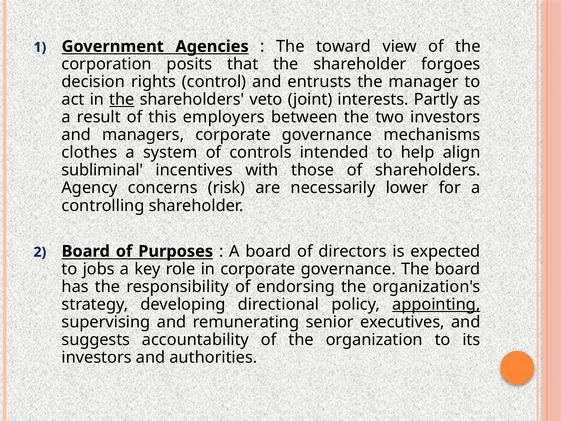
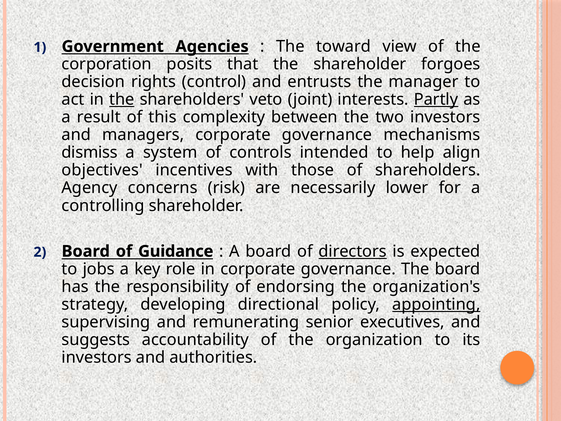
Partly underline: none -> present
employers: employers -> complexity
clothes: clothes -> dismiss
subliminal: subliminal -> objectives
Purposes: Purposes -> Guidance
directors underline: none -> present
